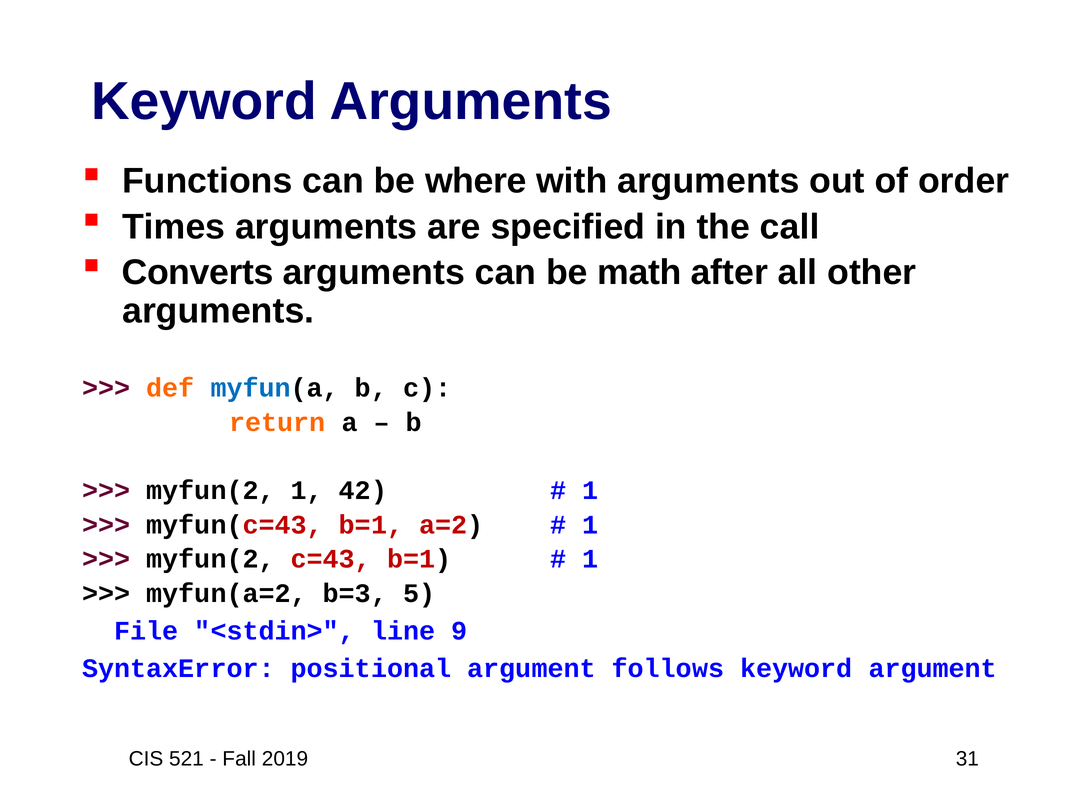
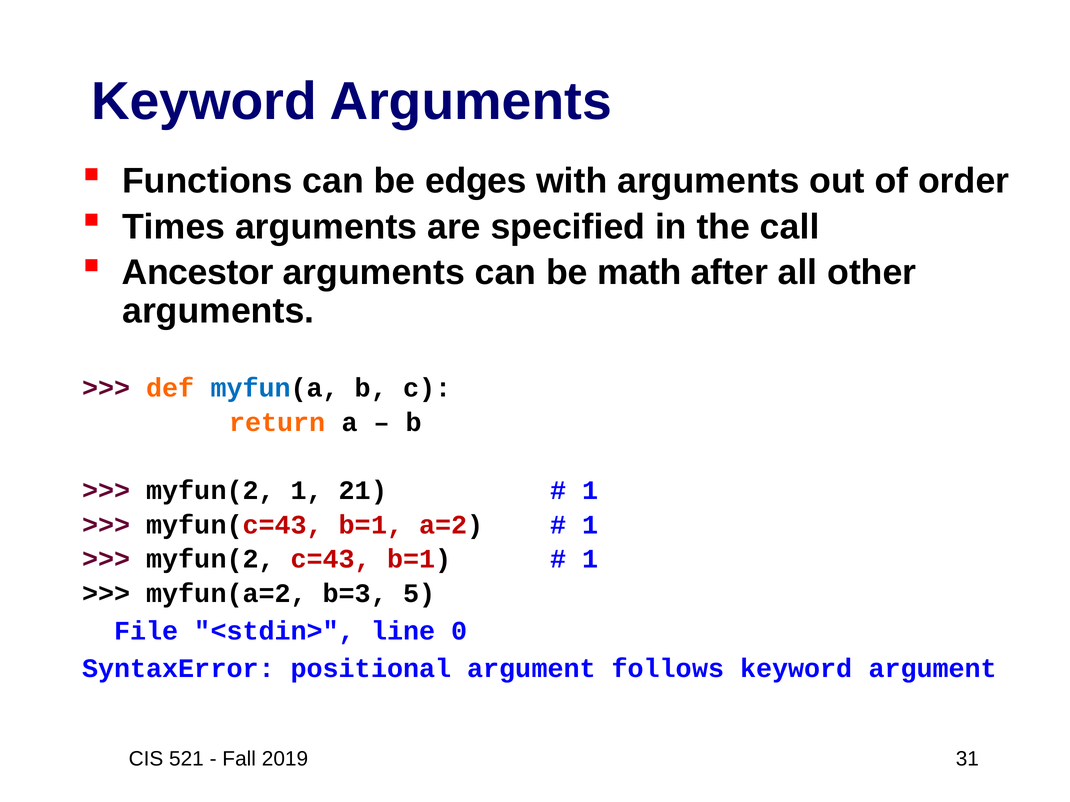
where: where -> edges
Converts: Converts -> Ancestor
42: 42 -> 21
9: 9 -> 0
